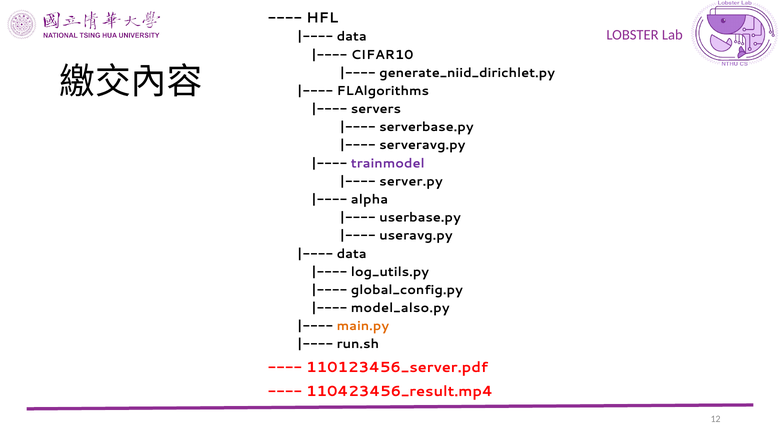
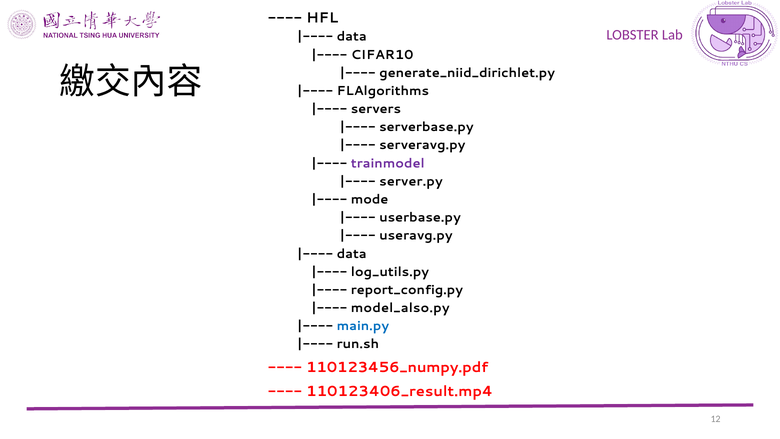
alpha: alpha -> mode
global_config.py: global_config.py -> report_config.py
main.py colour: orange -> blue
110123456_server.pdf: 110123456_server.pdf -> 110123456_numpy.pdf
110423456_result.mp4: 110423456_result.mp4 -> 110123406_result.mp4
